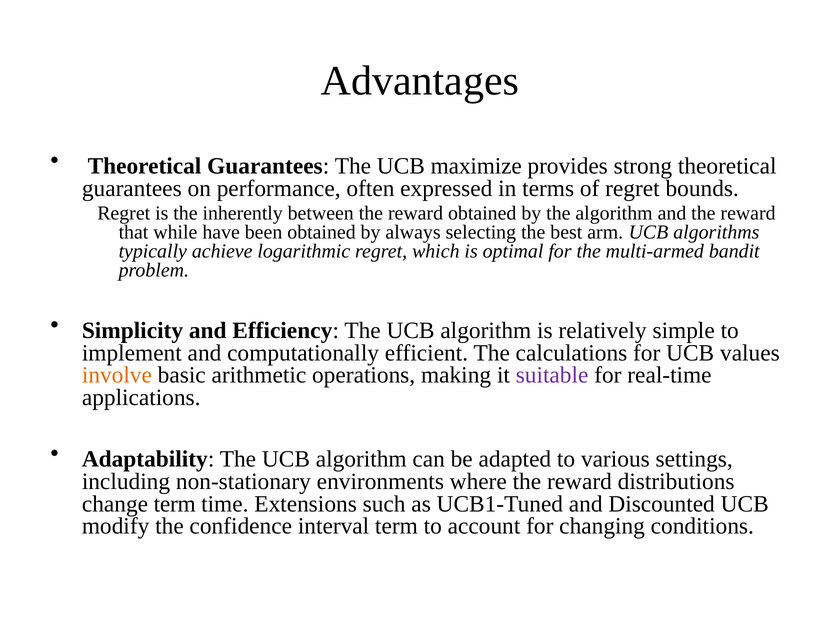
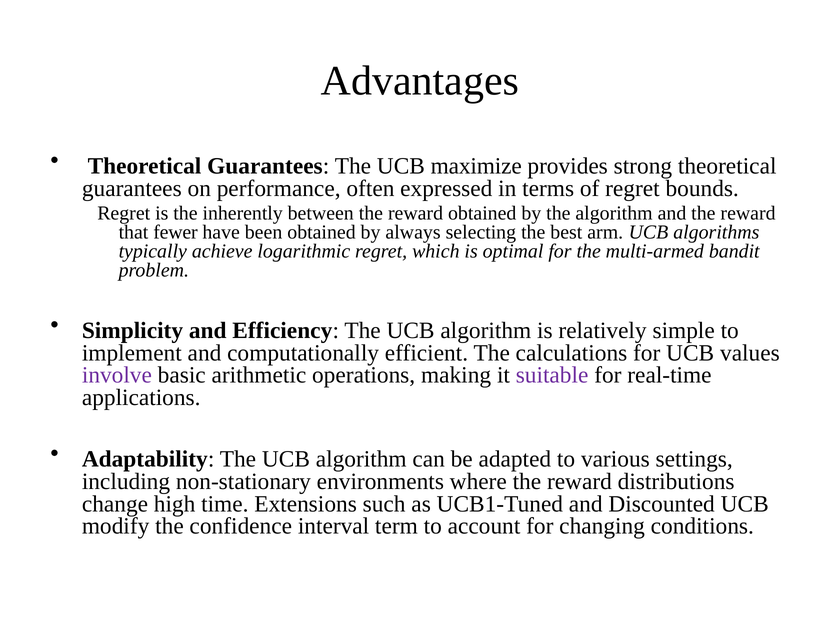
while: while -> fewer
involve colour: orange -> purple
change term: term -> high
